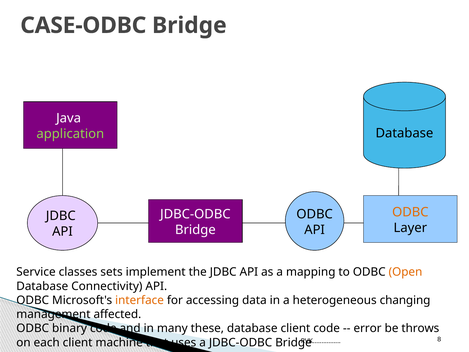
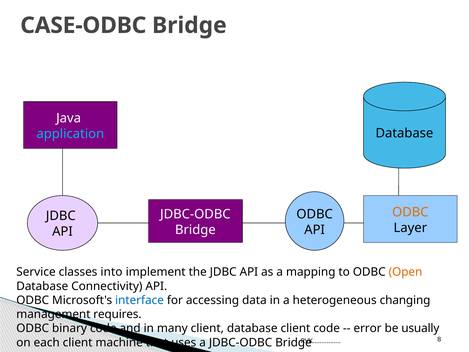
application colour: light green -> light blue
sets: sets -> into
interface colour: orange -> blue
affected: affected -> requires
many these: these -> client
throws: throws -> usually
